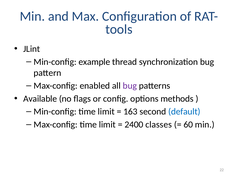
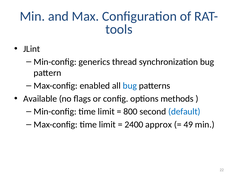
example: example -> generics
bug at (130, 86) colour: purple -> blue
163: 163 -> 800
classes: classes -> approx
60: 60 -> 49
